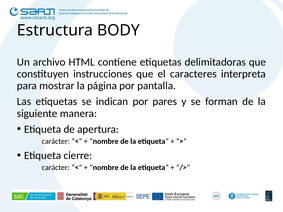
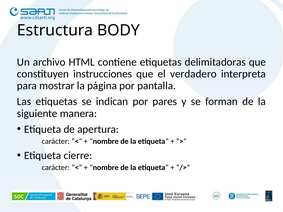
caracteres: caracteres -> verdadero
